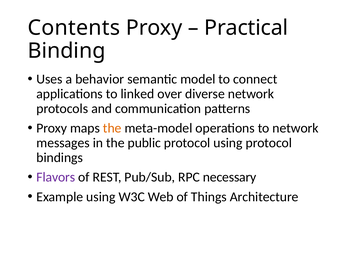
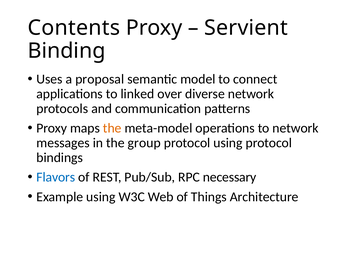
Practical: Practical -> Servient
behavior: behavior -> proposal
public: public -> group
Flavors colour: purple -> blue
